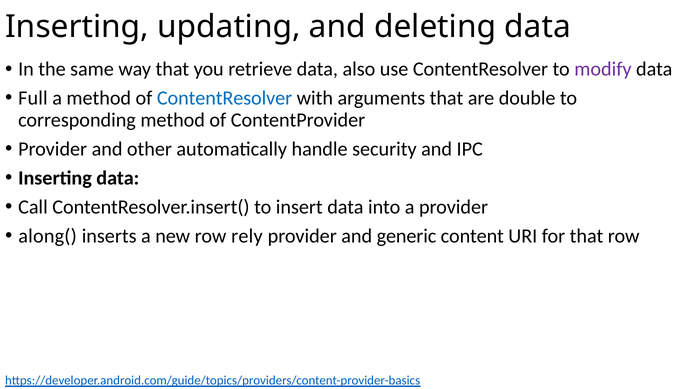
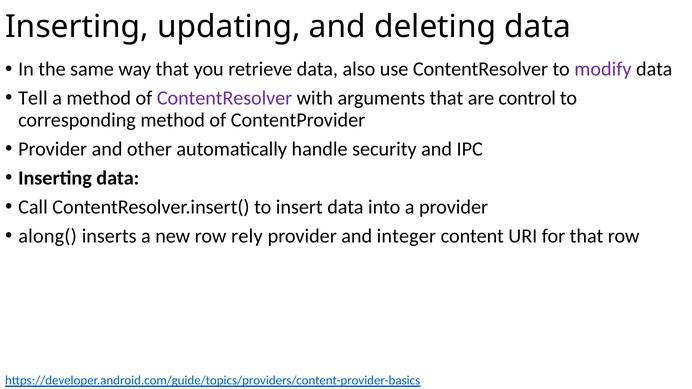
Full: Full -> Tell
ContentResolver at (225, 98) colour: blue -> purple
double: double -> control
generic: generic -> integer
